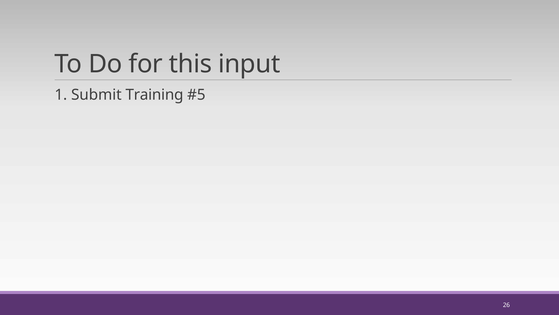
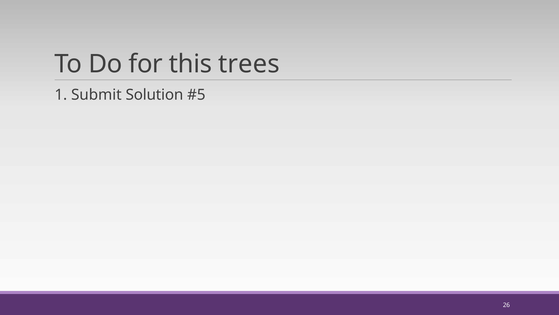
input: input -> trees
Training: Training -> Solution
